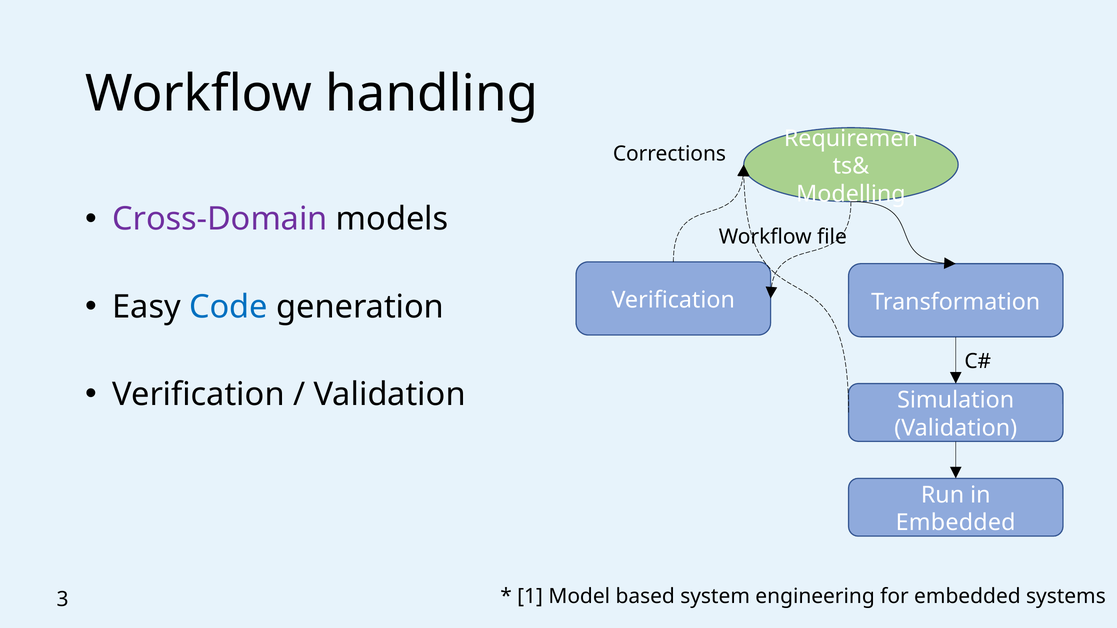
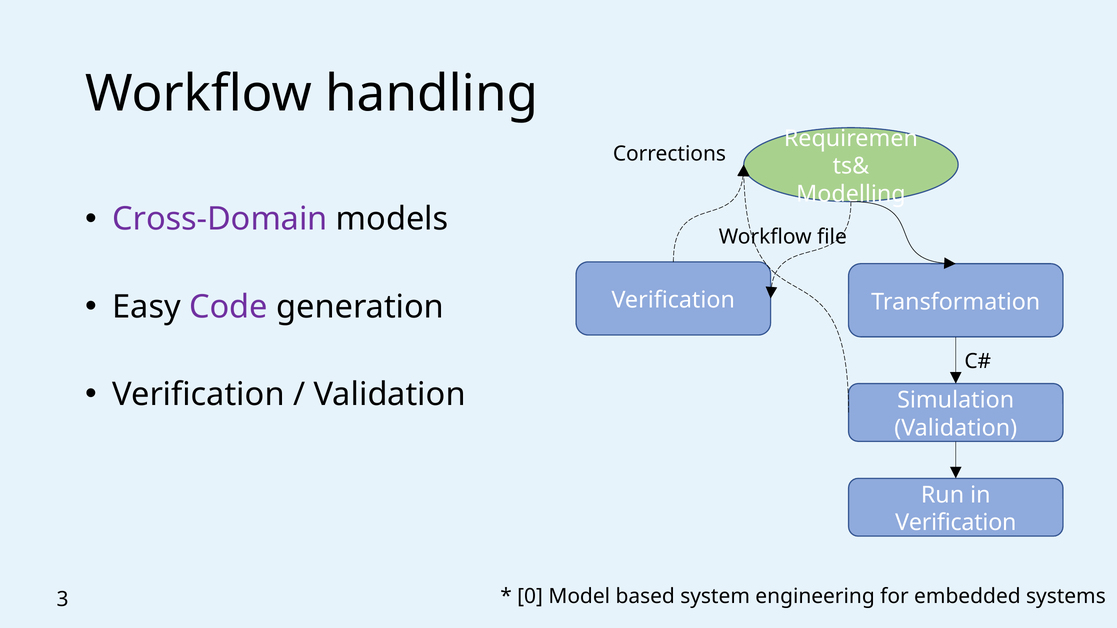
Code colour: blue -> purple
Embedded at (956, 523): Embedded -> Verification
1: 1 -> 0
